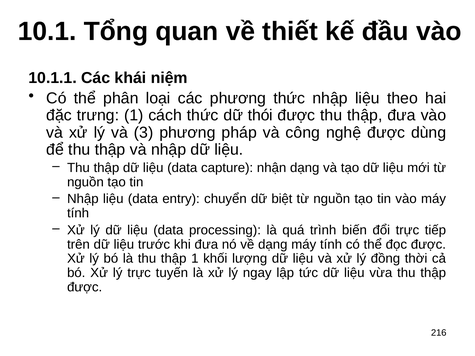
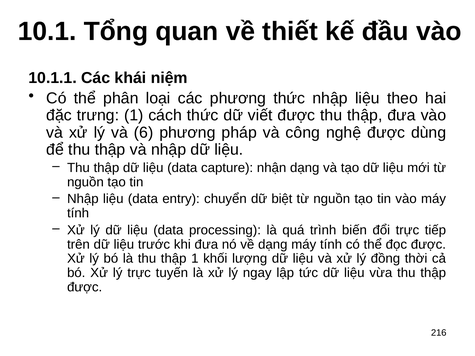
thói: thói -> viết
3: 3 -> 6
